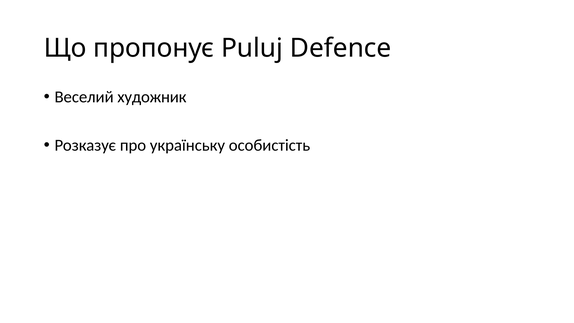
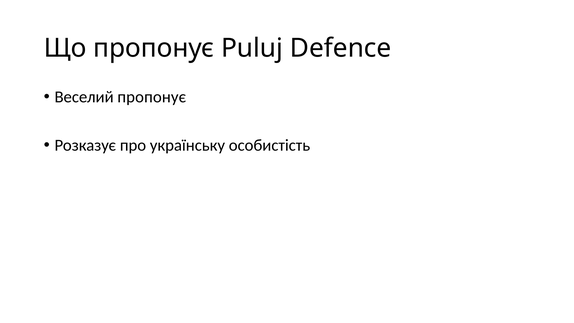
Веселий художник: художник -> пропонує
